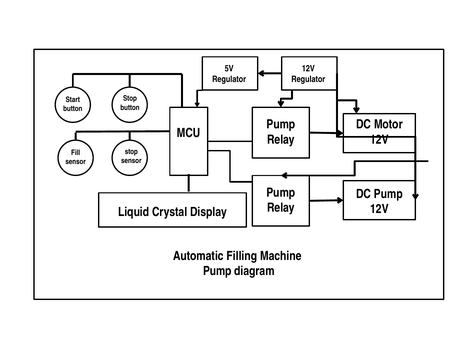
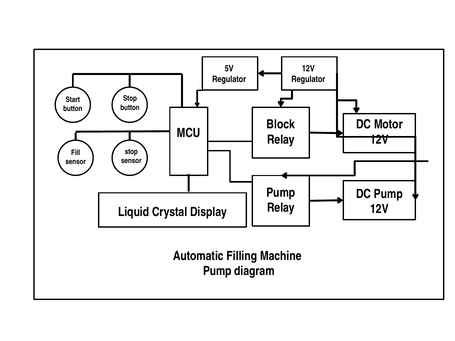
Pump at (281, 124): Pump -> Block
